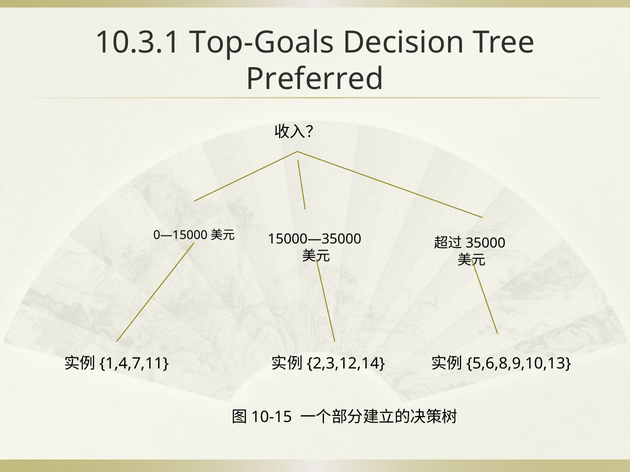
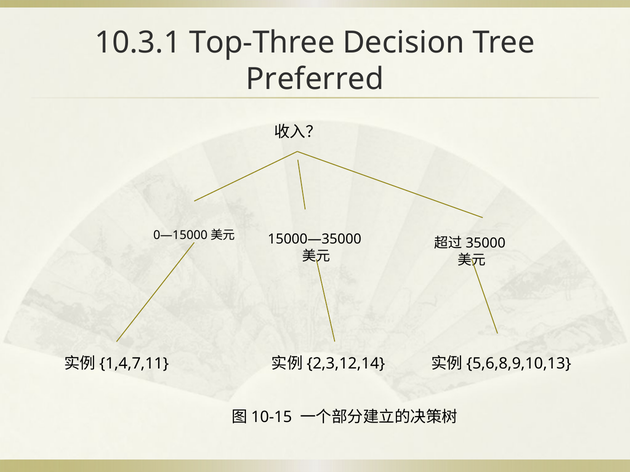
Top-Goals: Top-Goals -> Top-Three
